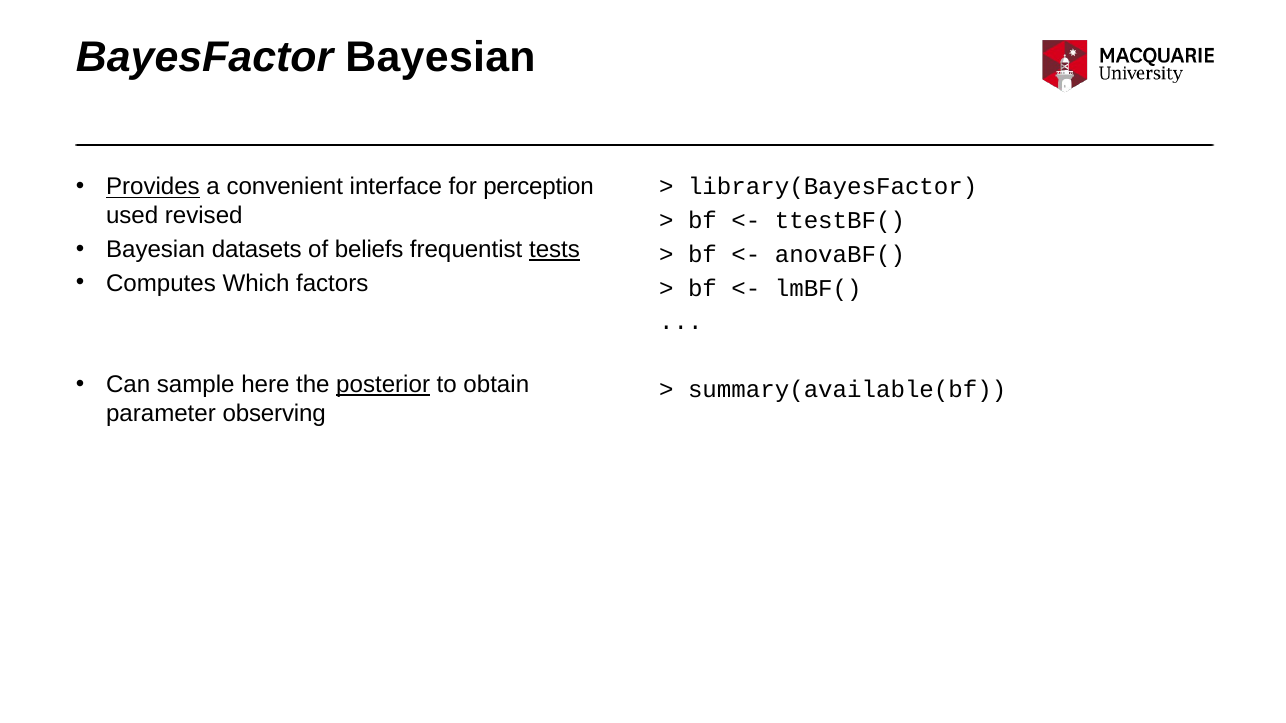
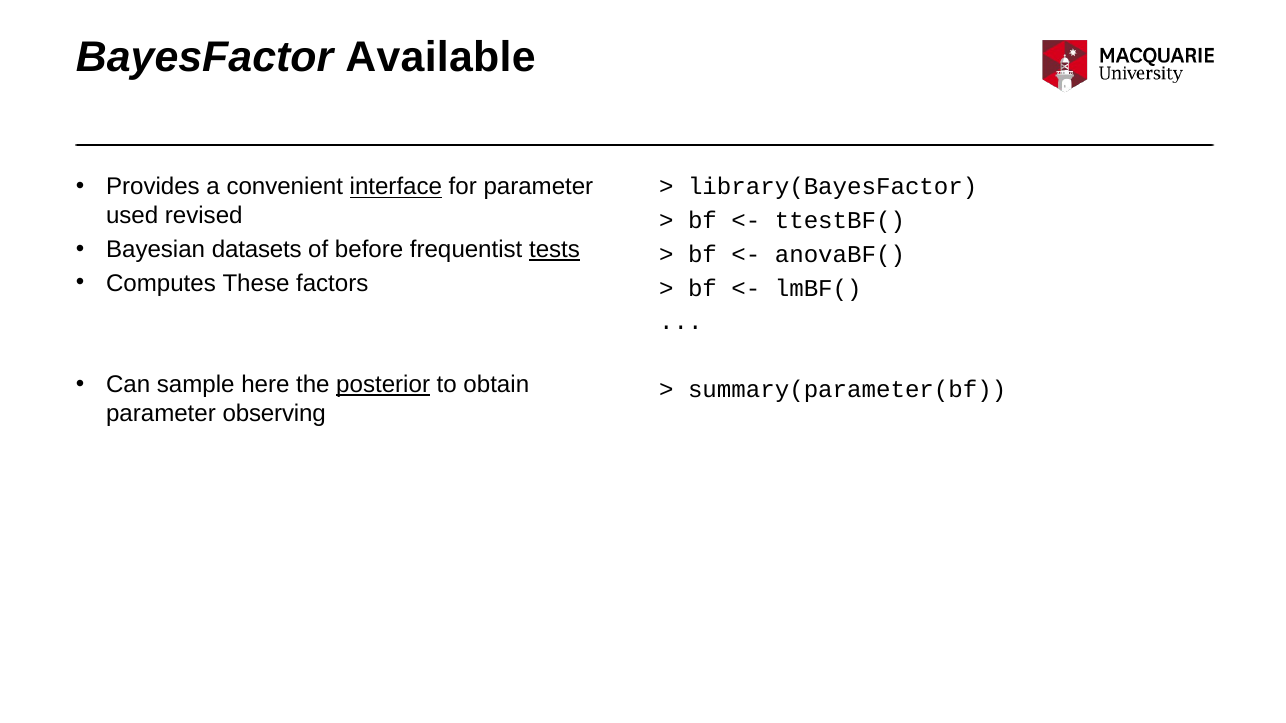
BayesFactor Bayesian: Bayesian -> Available
Provides underline: present -> none
interface underline: none -> present
for perception: perception -> parameter
beliefs: beliefs -> before
Which: Which -> These
summary(available(bf: summary(available(bf -> summary(parameter(bf
